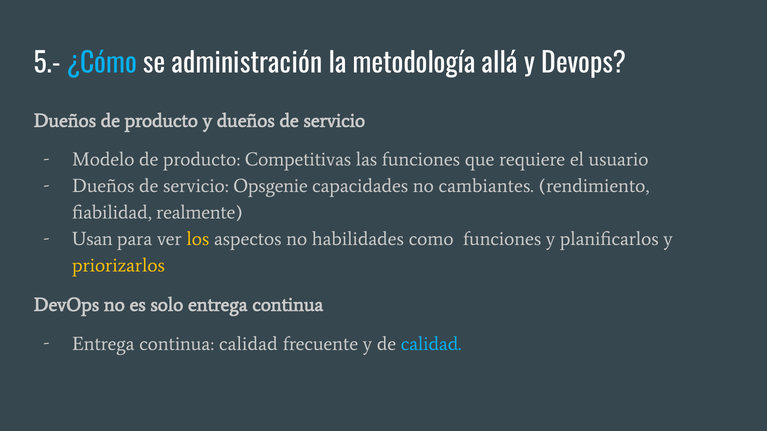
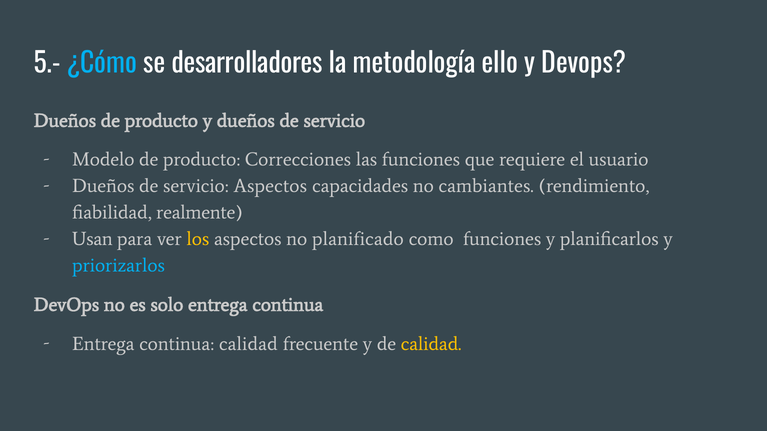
administración: administración -> desarrolladores
allá: allá -> ello
Competitivas: Competitivas -> Correcciones
servicio Opsgenie: Opsgenie -> Aspectos
habilidades: habilidades -> planificado
priorizarlos colour: yellow -> light blue
calidad at (431, 344) colour: light blue -> yellow
